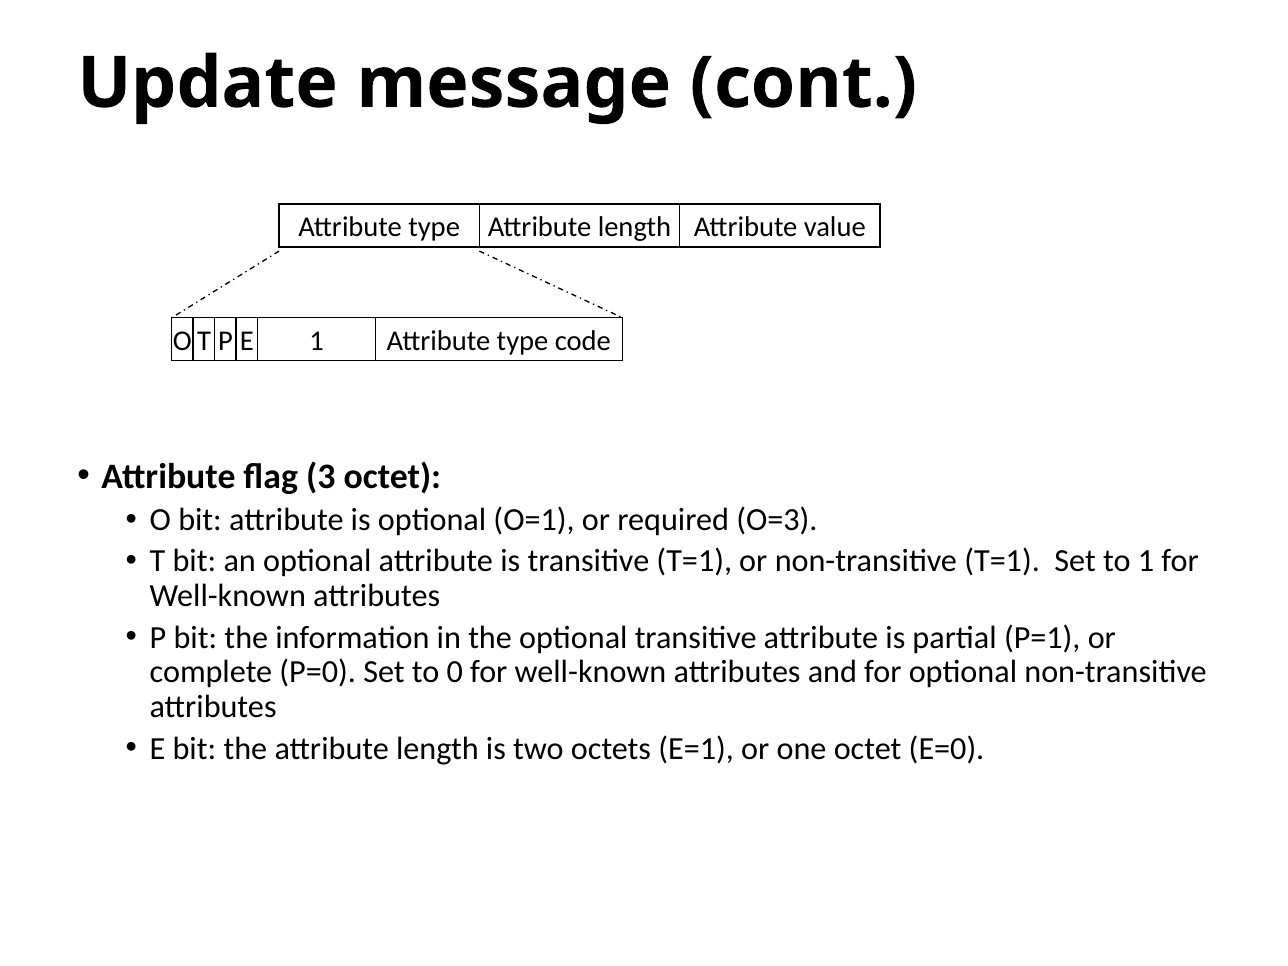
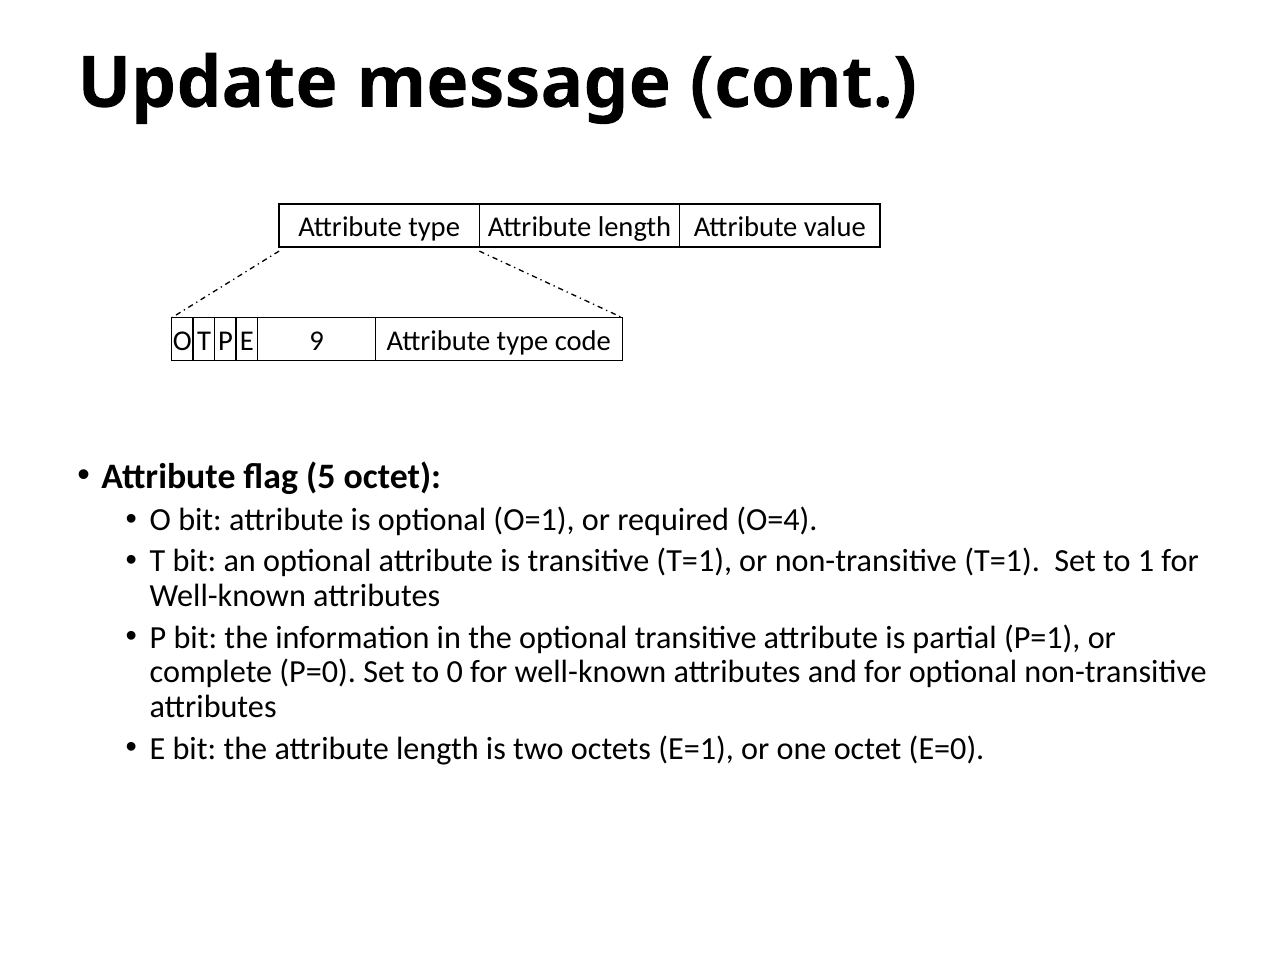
1 at (317, 341): 1 -> 9
3: 3 -> 5
O=3: O=3 -> O=4
